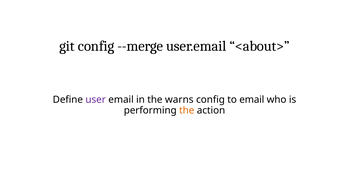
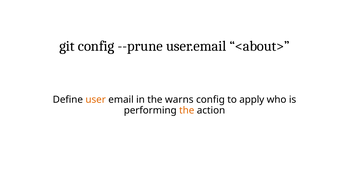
--merge: --merge -> --prune
user colour: purple -> orange
to email: email -> apply
